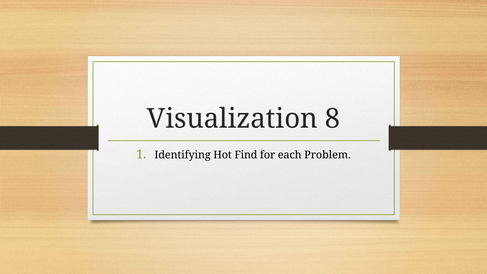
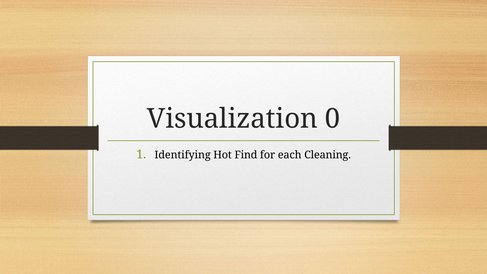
8: 8 -> 0
Problem: Problem -> Cleaning
